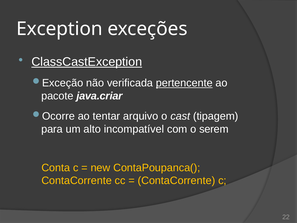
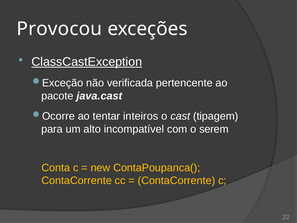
Exception: Exception -> Provocou
pertencente underline: present -> none
java.criar: java.criar -> java.cast
arquivo: arquivo -> inteiros
